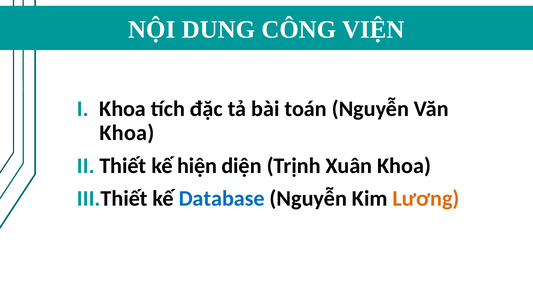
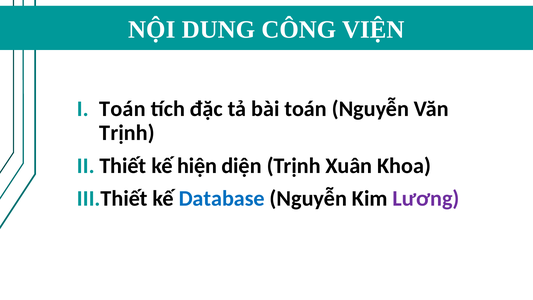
Khoa at (123, 109): Khoa -> Toán
Khoa at (127, 133): Khoa -> Trịnh
Lương colour: orange -> purple
